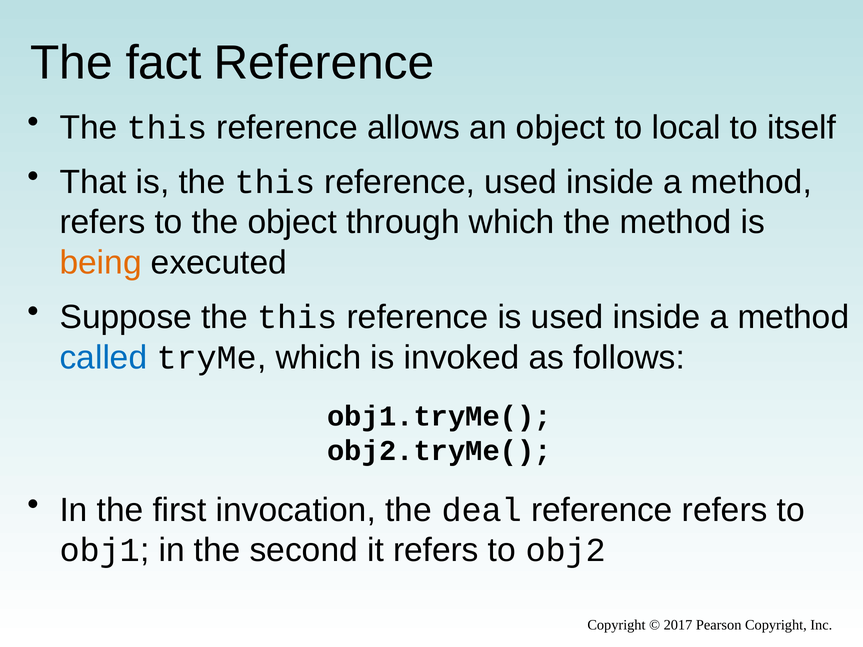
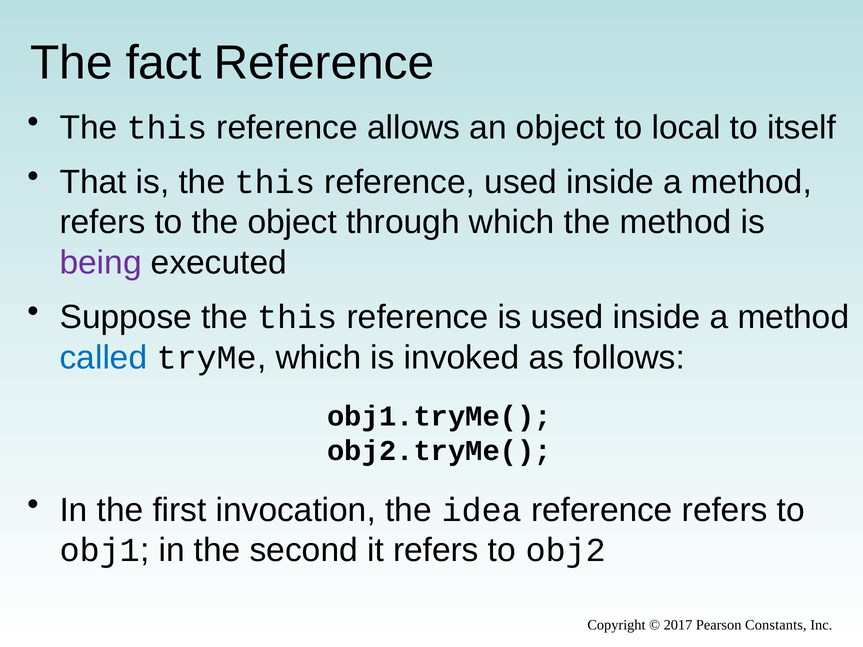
being colour: orange -> purple
deal: deal -> idea
Pearson Copyright: Copyright -> Constants
